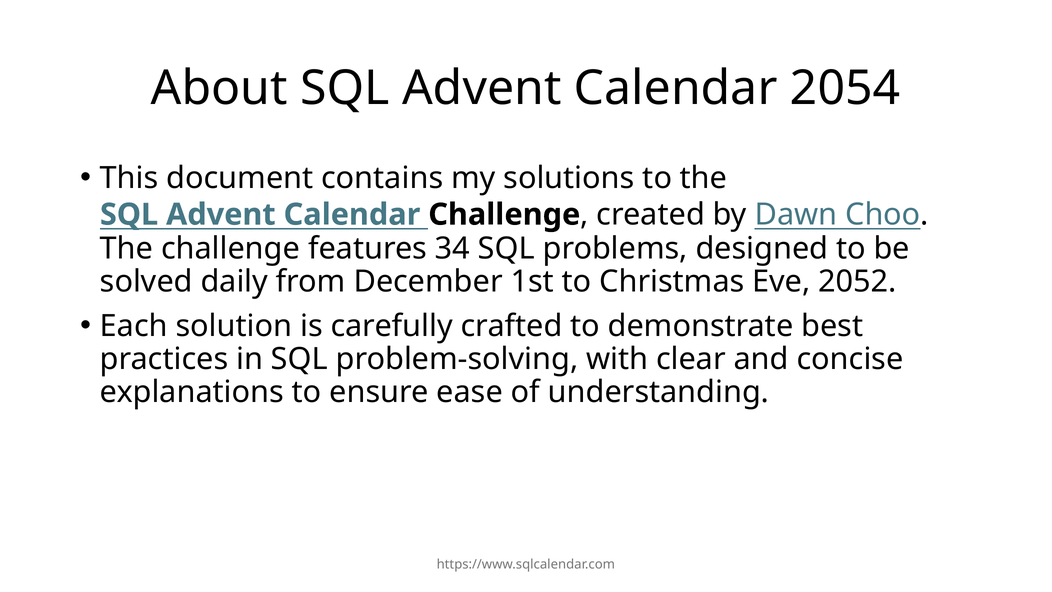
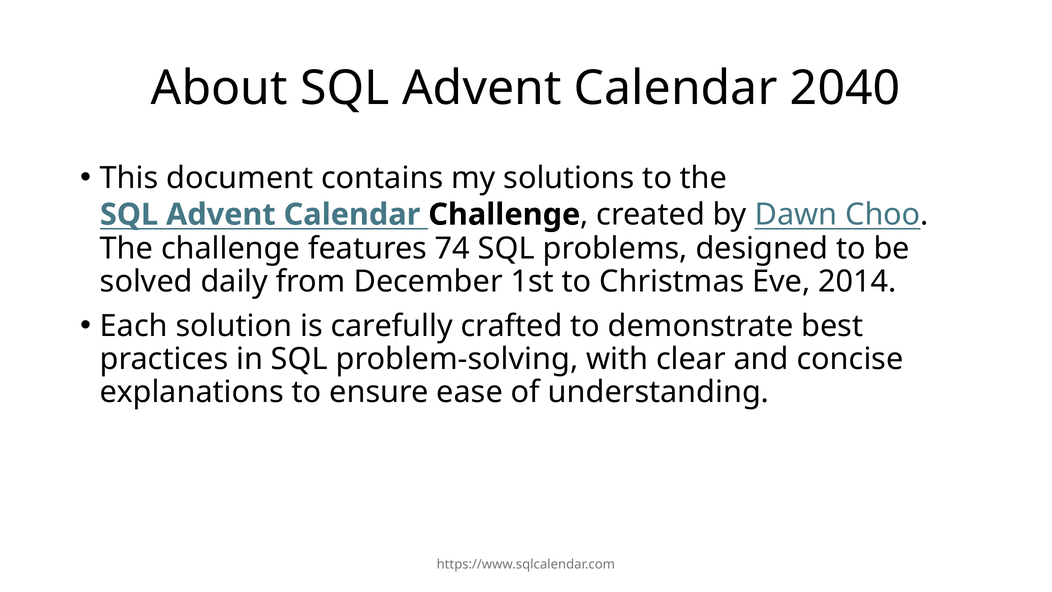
2054: 2054 -> 2040
34: 34 -> 74
2052: 2052 -> 2014
